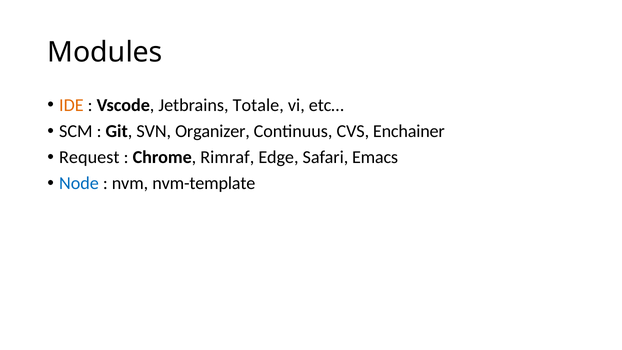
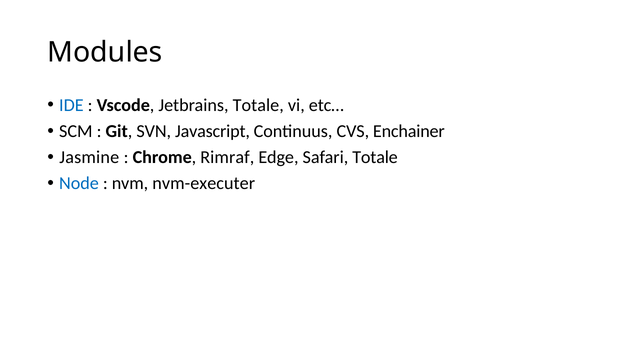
IDE colour: orange -> blue
Organizer: Organizer -> Javascript
Request: Request -> Jasmine
Safari Emacs: Emacs -> Totale
nvm-template: nvm-template -> nvm-executer
